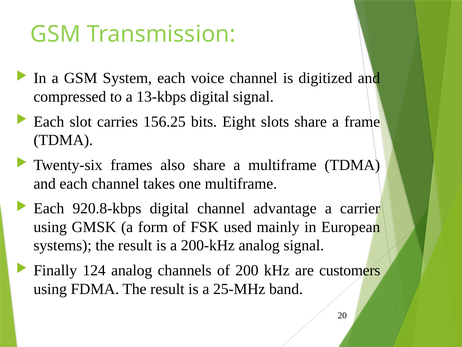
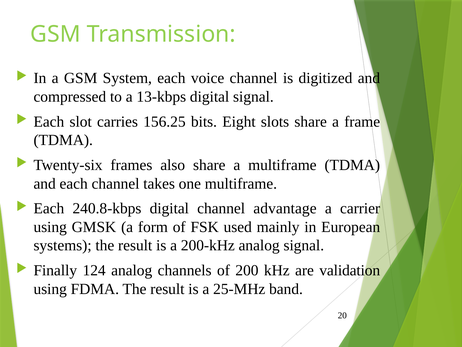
920.8-kbps: 920.8-kbps -> 240.8-kbps
customers: customers -> validation
